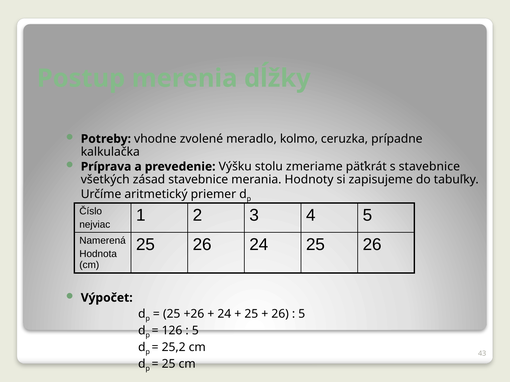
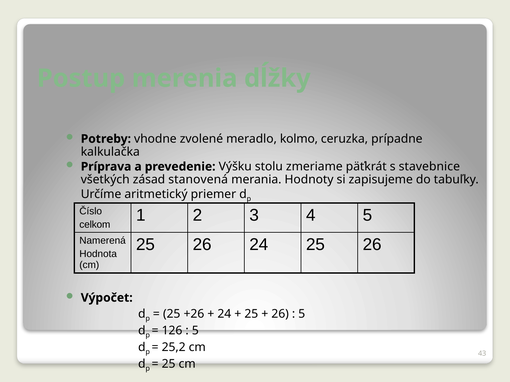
zásad stavebnice: stavebnice -> stanovená
nejviac: nejviac -> celkom
